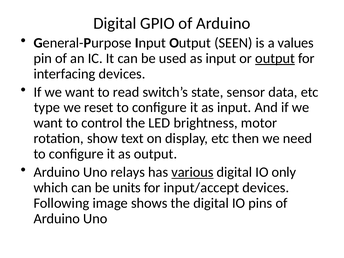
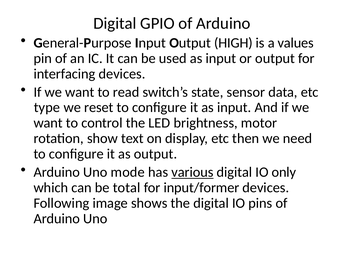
SEEN: SEEN -> HIGH
output at (275, 58) underline: present -> none
relays: relays -> mode
units: units -> total
input/accept: input/accept -> input/former
